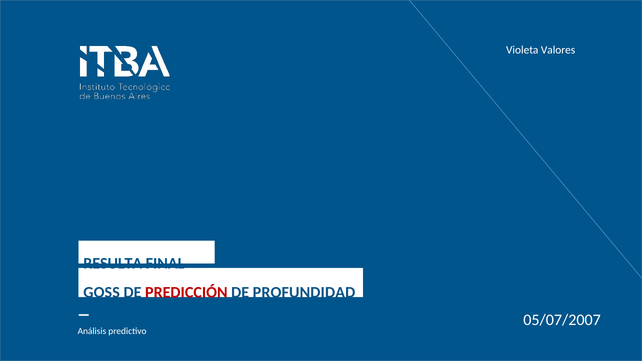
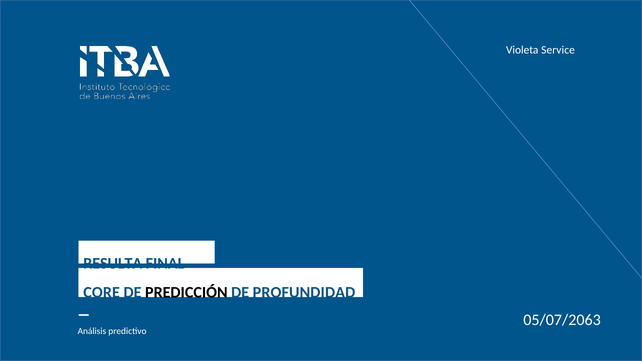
Valores: Valores -> Service
GOSS: GOSS -> CORE
PREDICCIÓN colour: red -> black
05/07/2007: 05/07/2007 -> 05/07/2063
